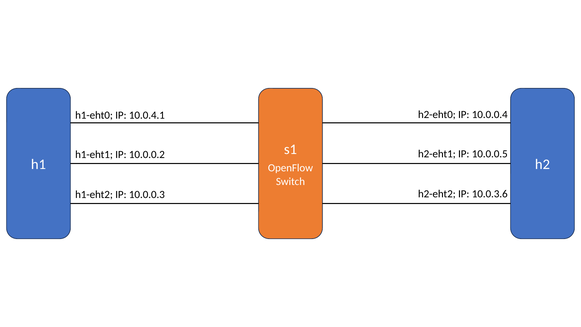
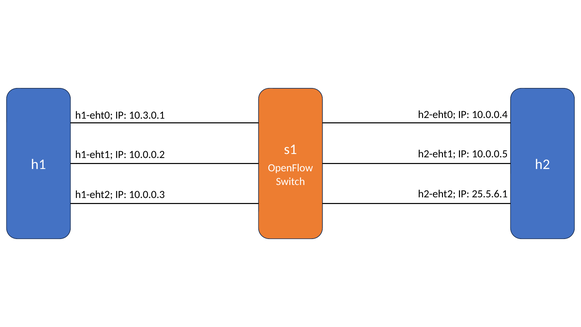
10.0.4.1: 10.0.4.1 -> 10.3.0.1
10.0.3.6: 10.0.3.6 -> 25.5.6.1
